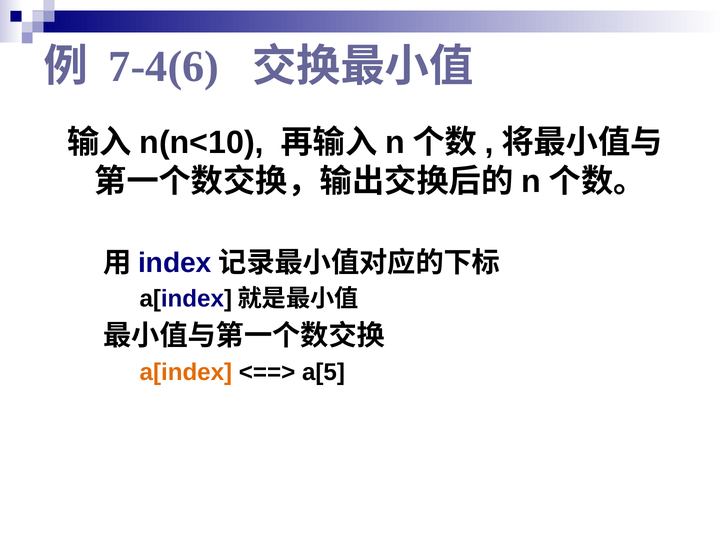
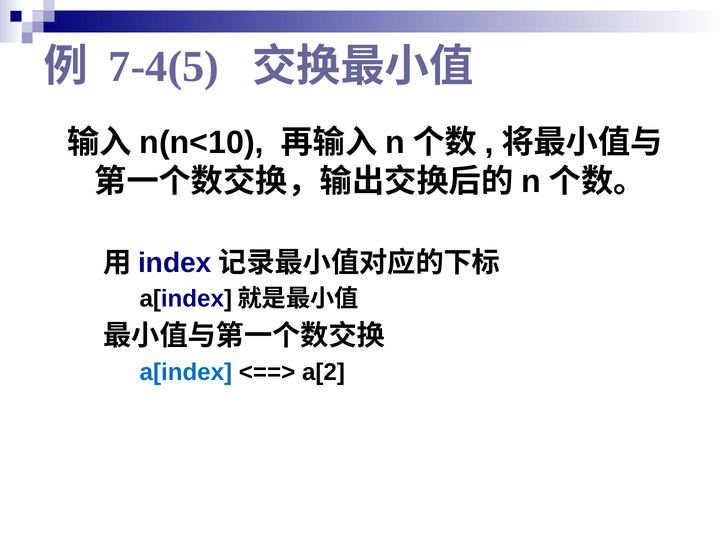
7-4(6: 7-4(6 -> 7-4(5
a[index colour: orange -> blue
a[5: a[5 -> a[2
